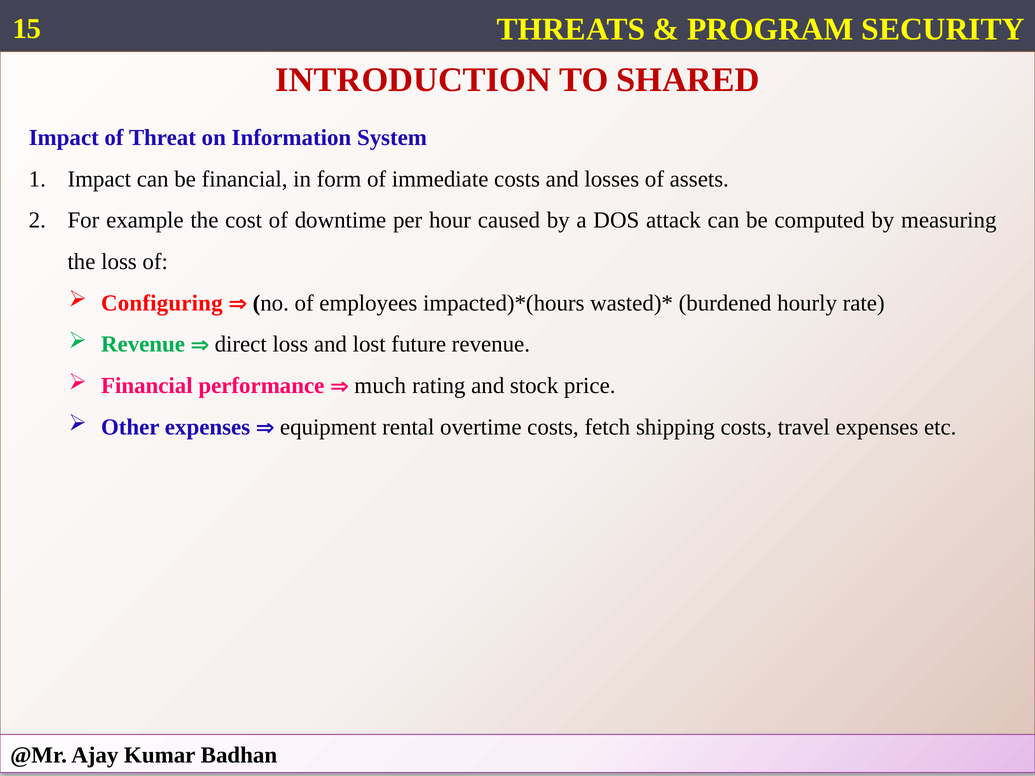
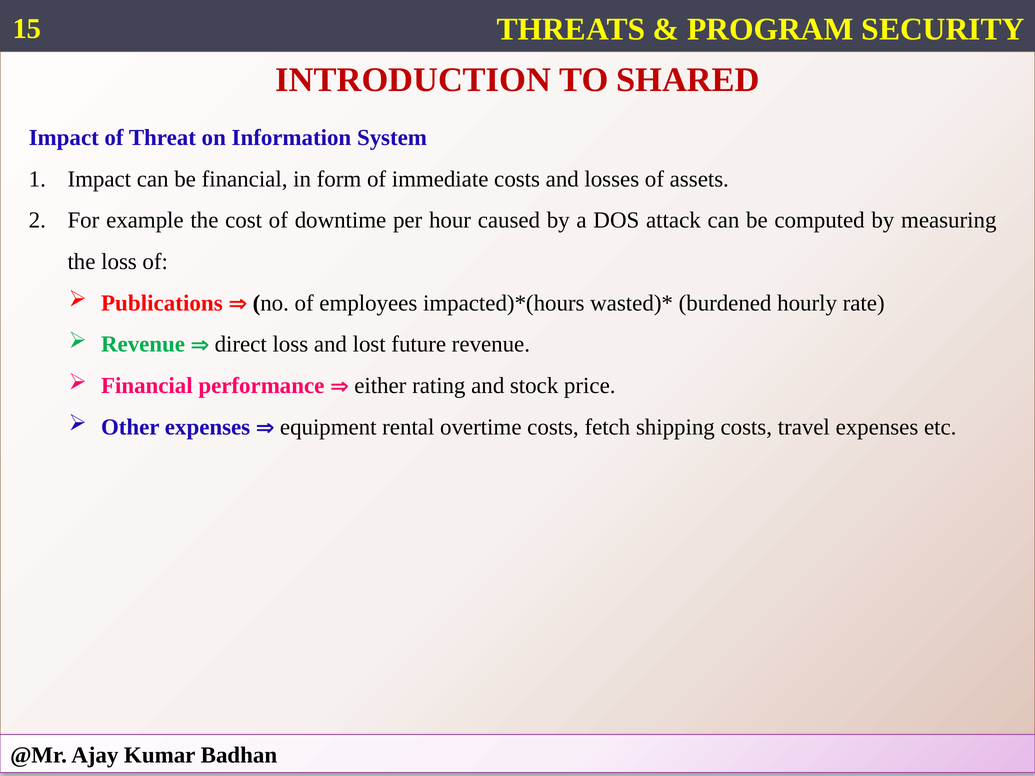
Configuring: Configuring -> Publications
much: much -> either
